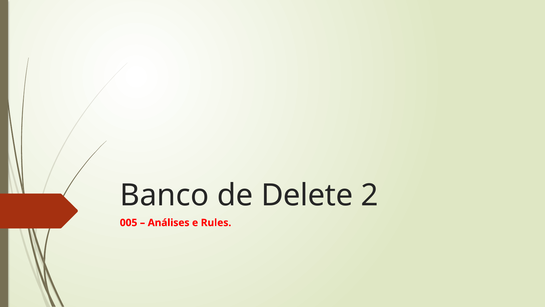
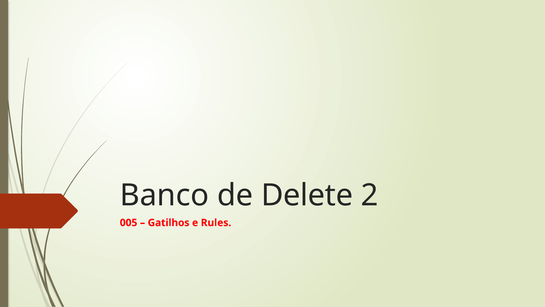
Análises: Análises -> Gatilhos
